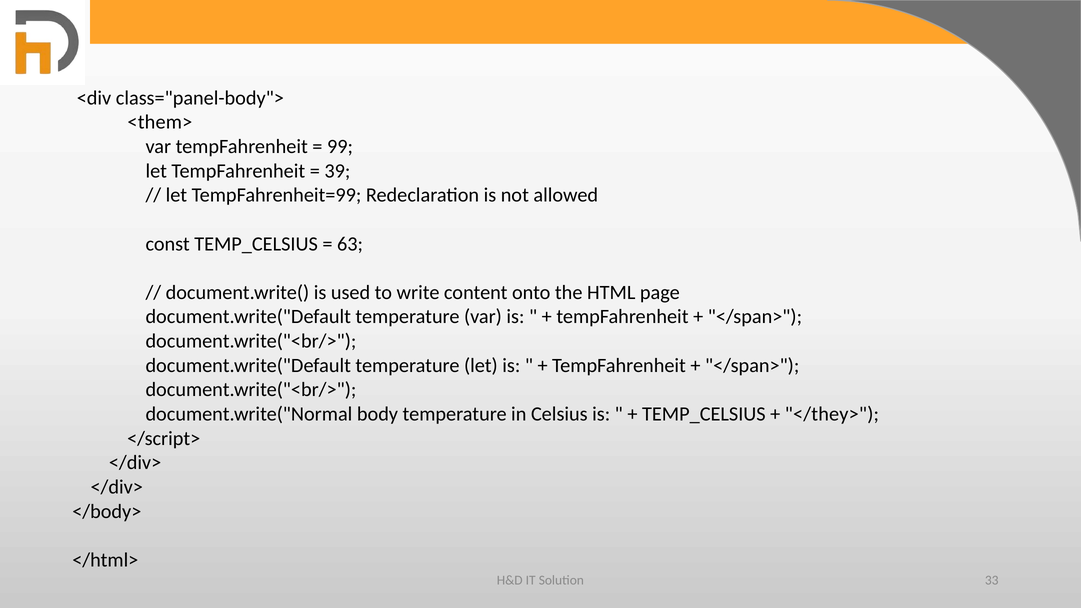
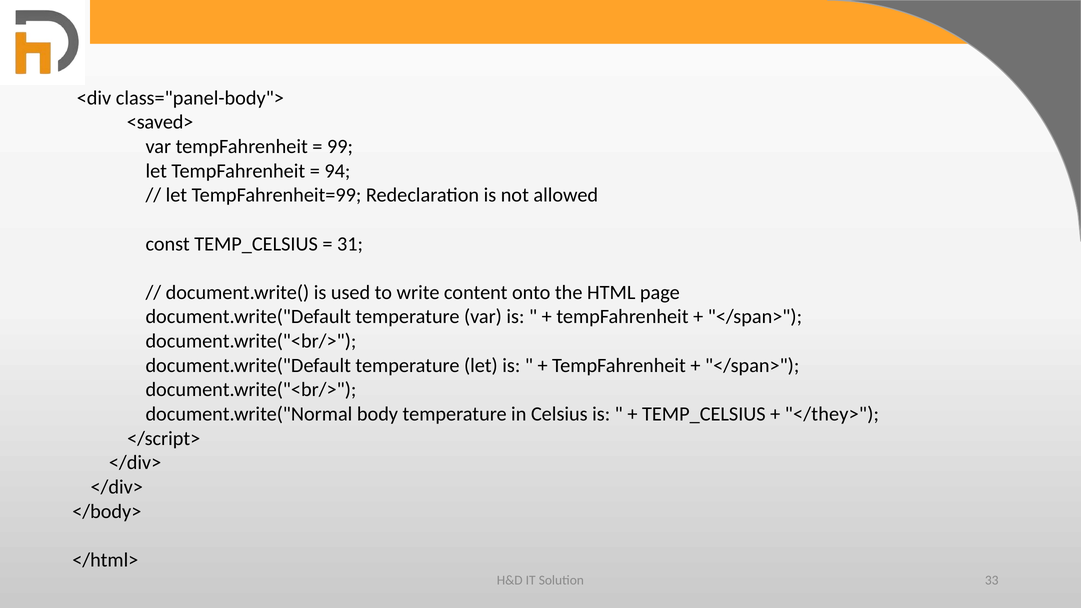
<them>: <them> -> <saved>
39: 39 -> 94
63: 63 -> 31
